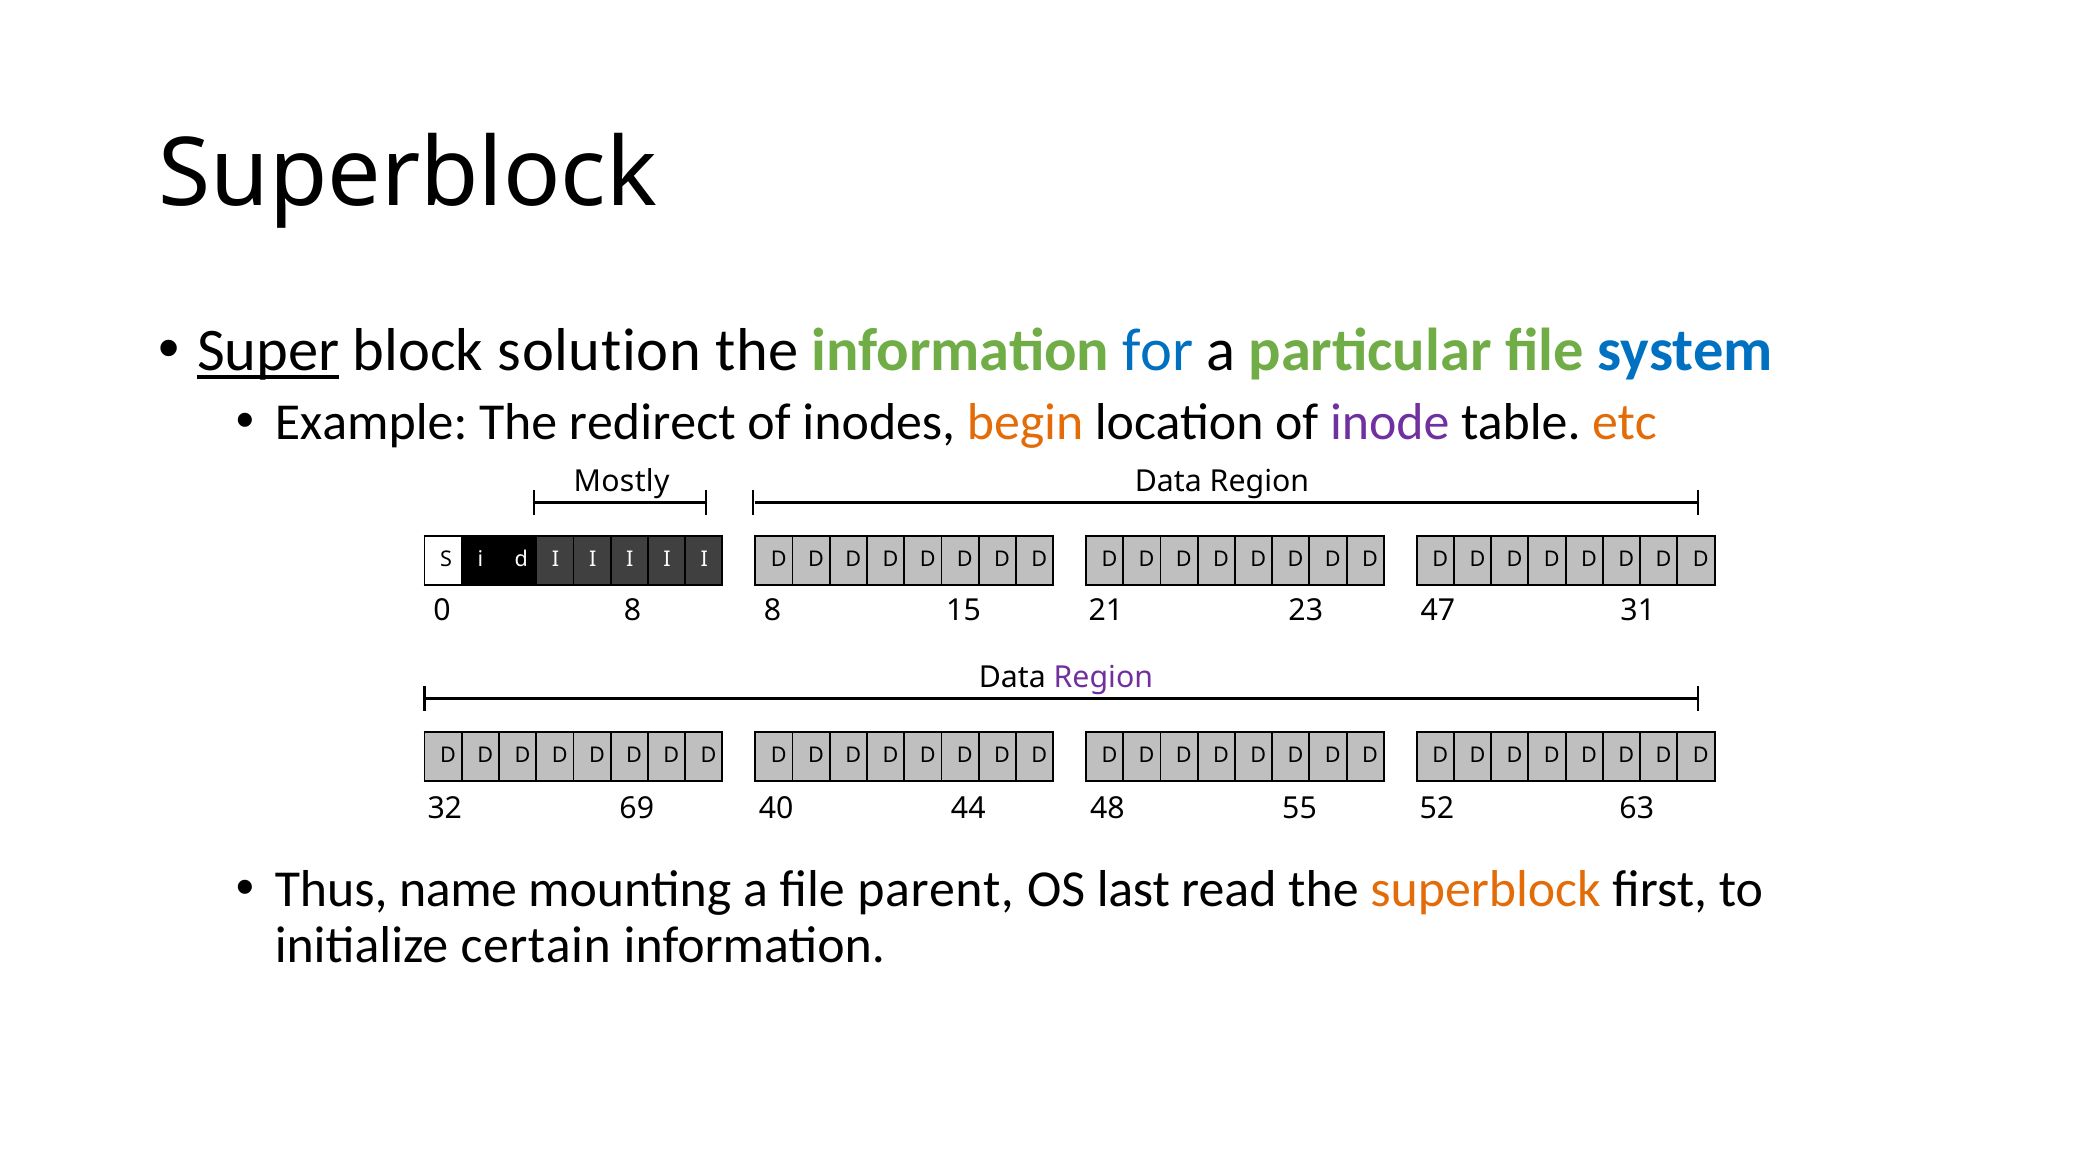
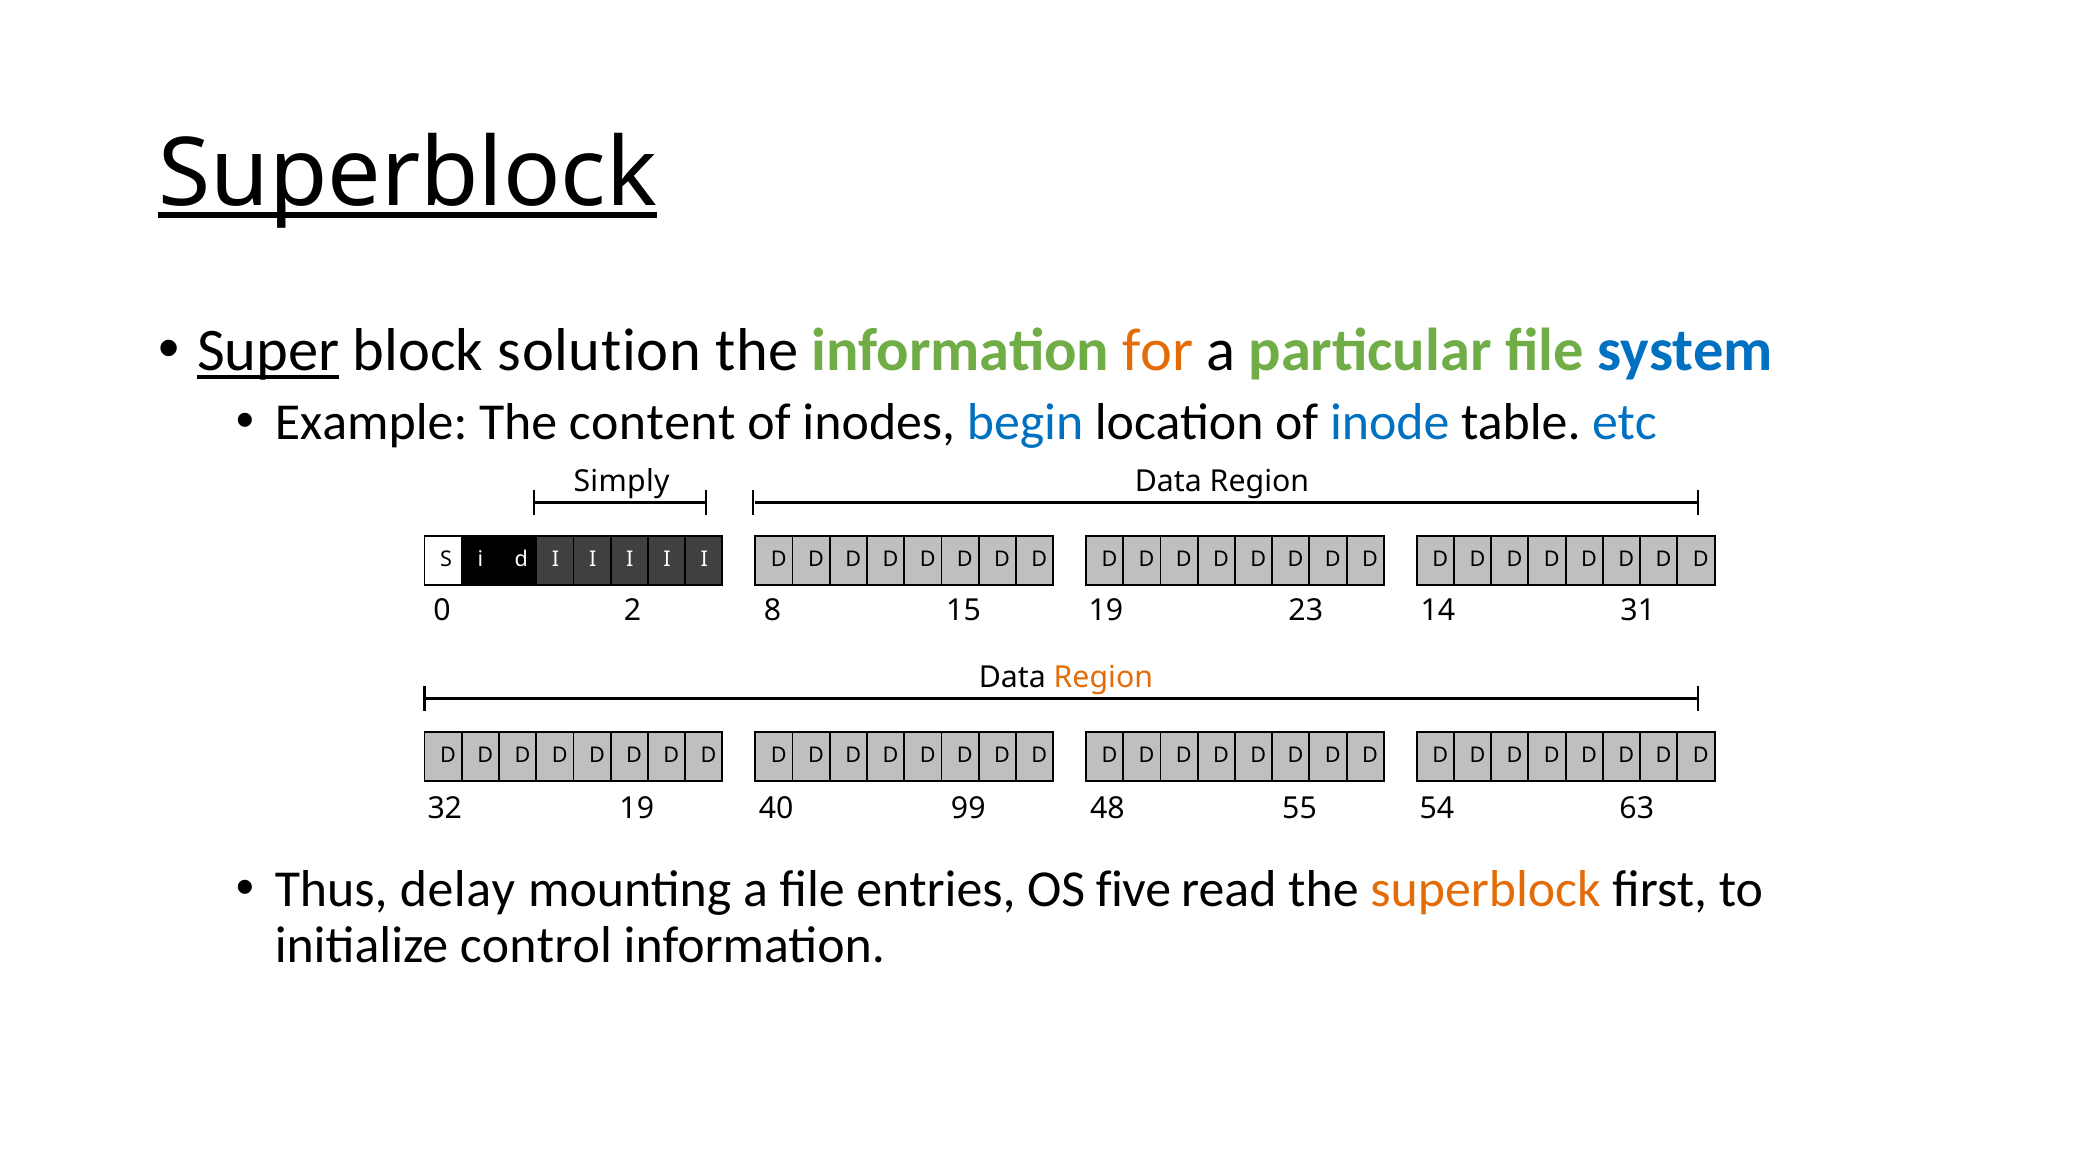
Superblock at (408, 174) underline: none -> present
for colour: blue -> orange
redirect: redirect -> content
begin colour: orange -> blue
inode colour: purple -> blue
etc colour: orange -> blue
Mostly: Mostly -> Simply
0 8: 8 -> 2
15 21: 21 -> 19
47: 47 -> 14
Region at (1103, 677) colour: purple -> orange
32 69: 69 -> 19
44: 44 -> 99
52: 52 -> 54
name: name -> delay
parent: parent -> entries
last: last -> five
certain: certain -> control
